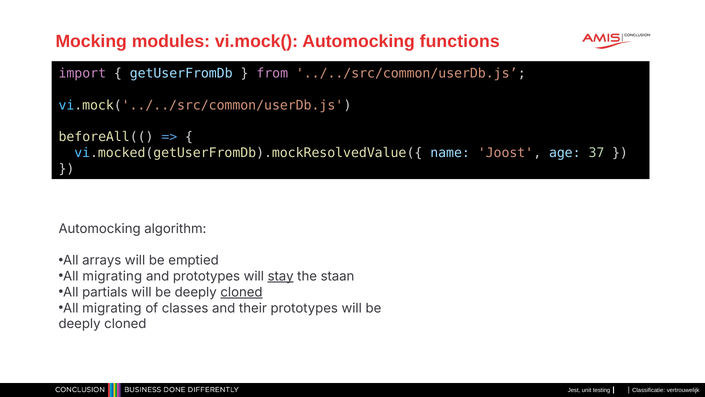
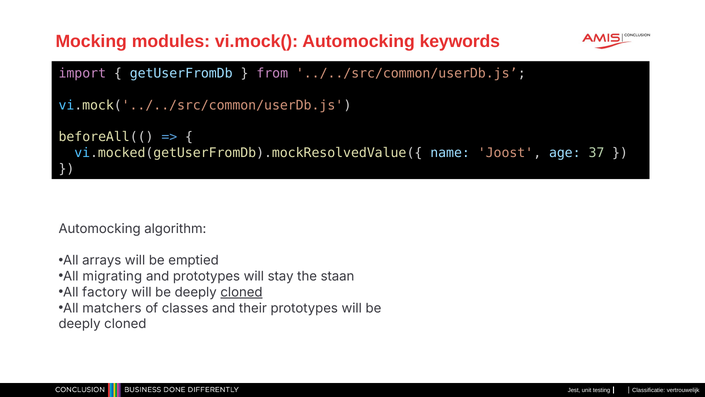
functions: functions -> keywords
stay underline: present -> none
partials: partials -> factory
migrating at (112, 308): migrating -> matchers
